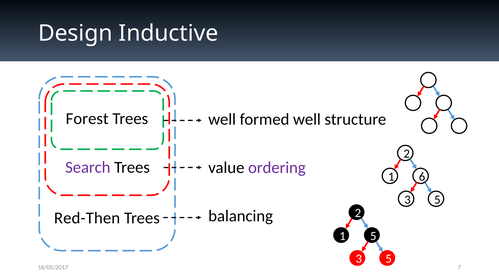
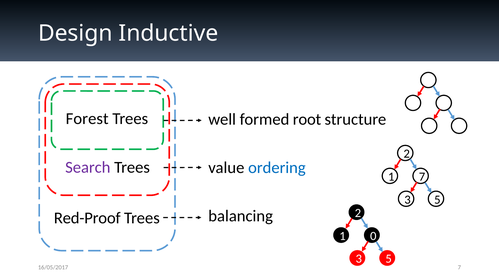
formed well: well -> root
ordering colour: purple -> blue
1 6: 6 -> 7
Red-Then: Red-Then -> Red-Proof
1 5: 5 -> 0
